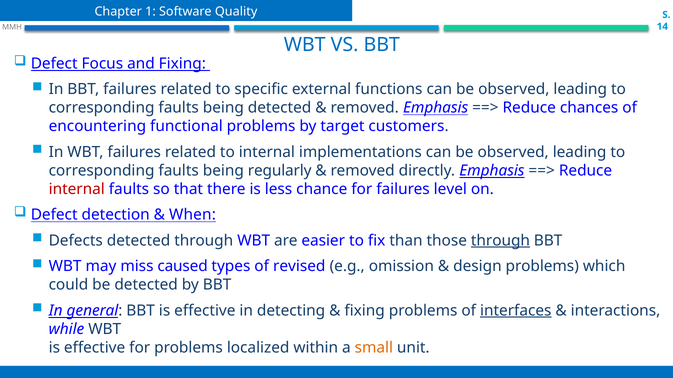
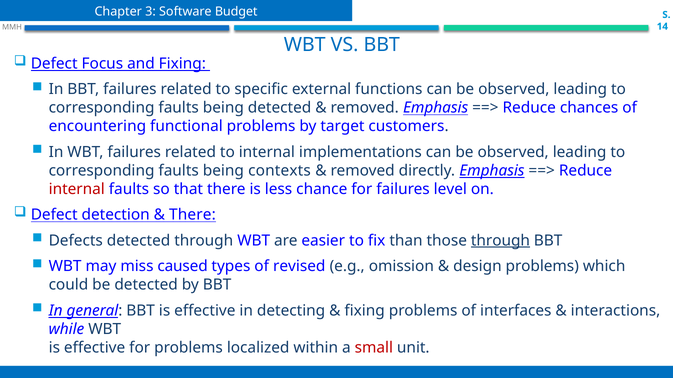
1: 1 -> 3
Quality: Quality -> Budget
regularly: regularly -> contexts
When at (192, 215): When -> There
interfaces underline: present -> none
small colour: orange -> red
